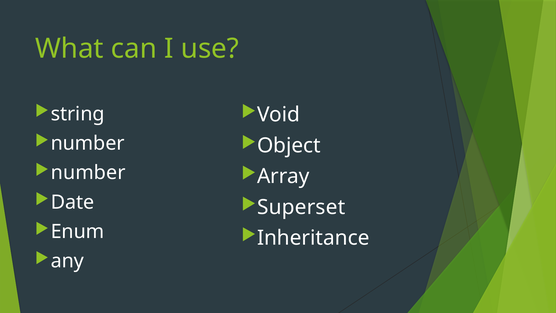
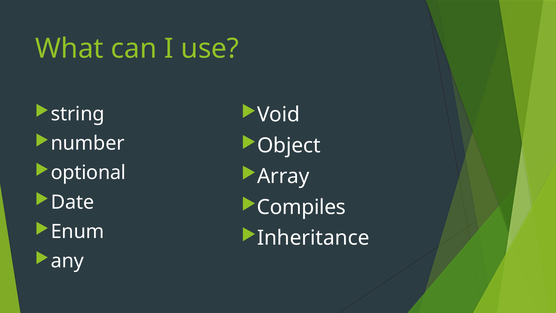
number at (88, 173): number -> optional
Superset: Superset -> Compiles
